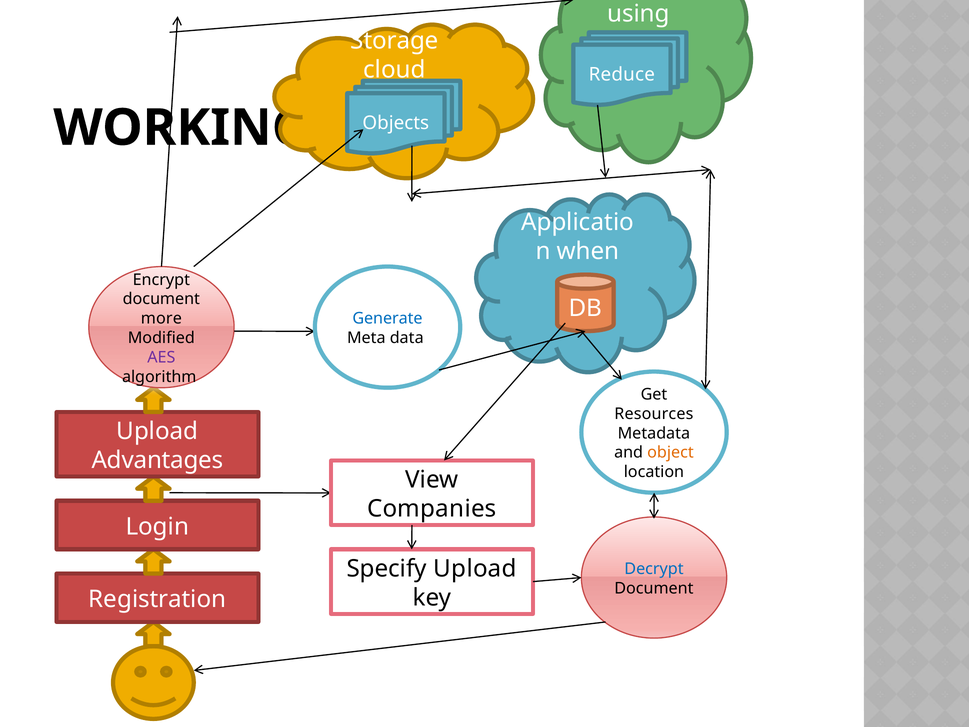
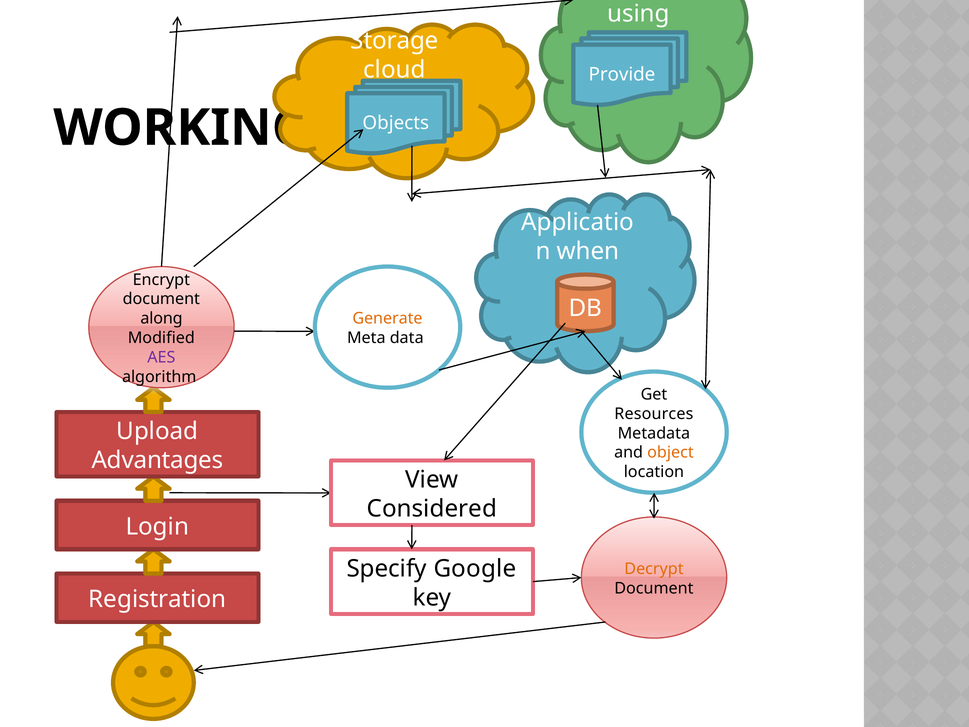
Reduce: Reduce -> Provide
more: more -> along
Generate colour: blue -> orange
Companies: Companies -> Considered
Specify Upload: Upload -> Google
Decrypt colour: blue -> orange
